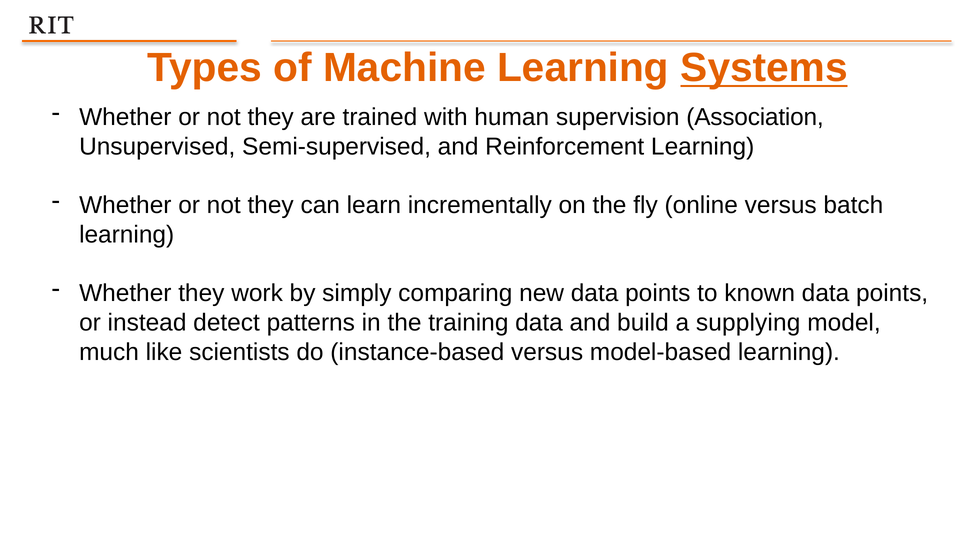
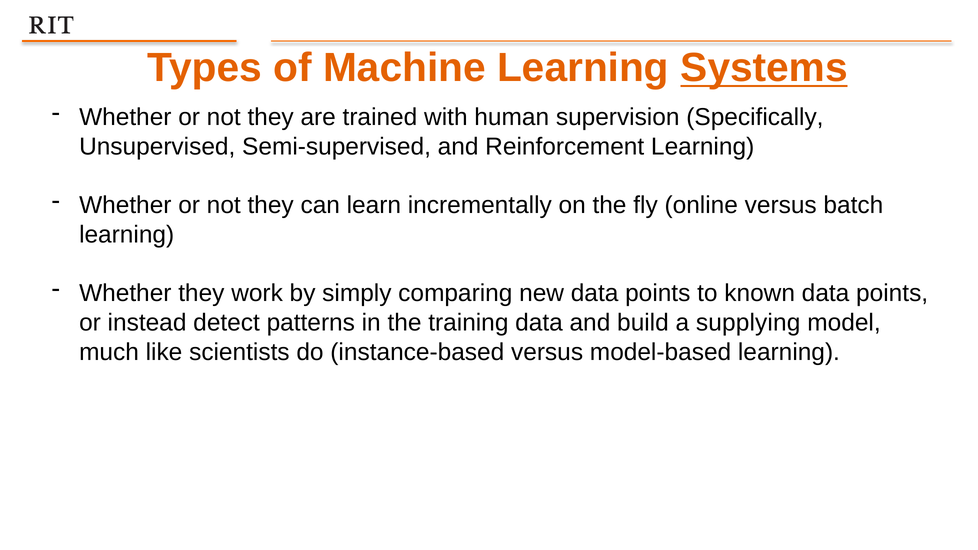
Association: Association -> Specifically
